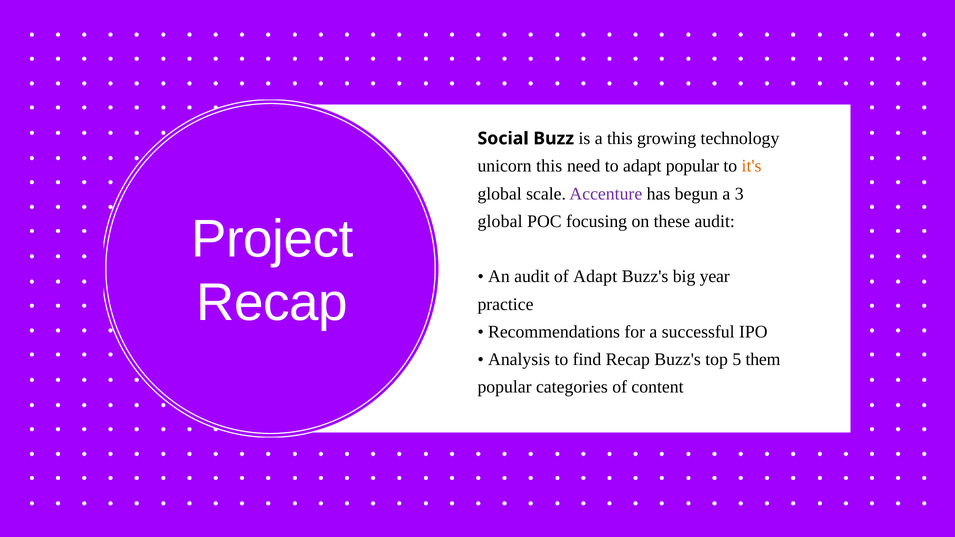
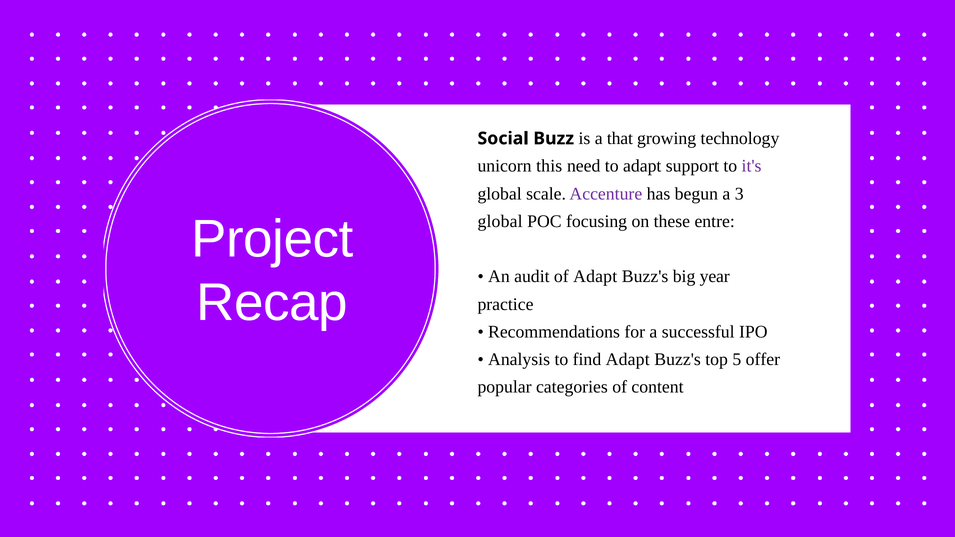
a this: this -> that
adapt popular: popular -> support
it's colour: orange -> purple
these audit: audit -> entre
find Recap: Recap -> Adapt
them: them -> offer
